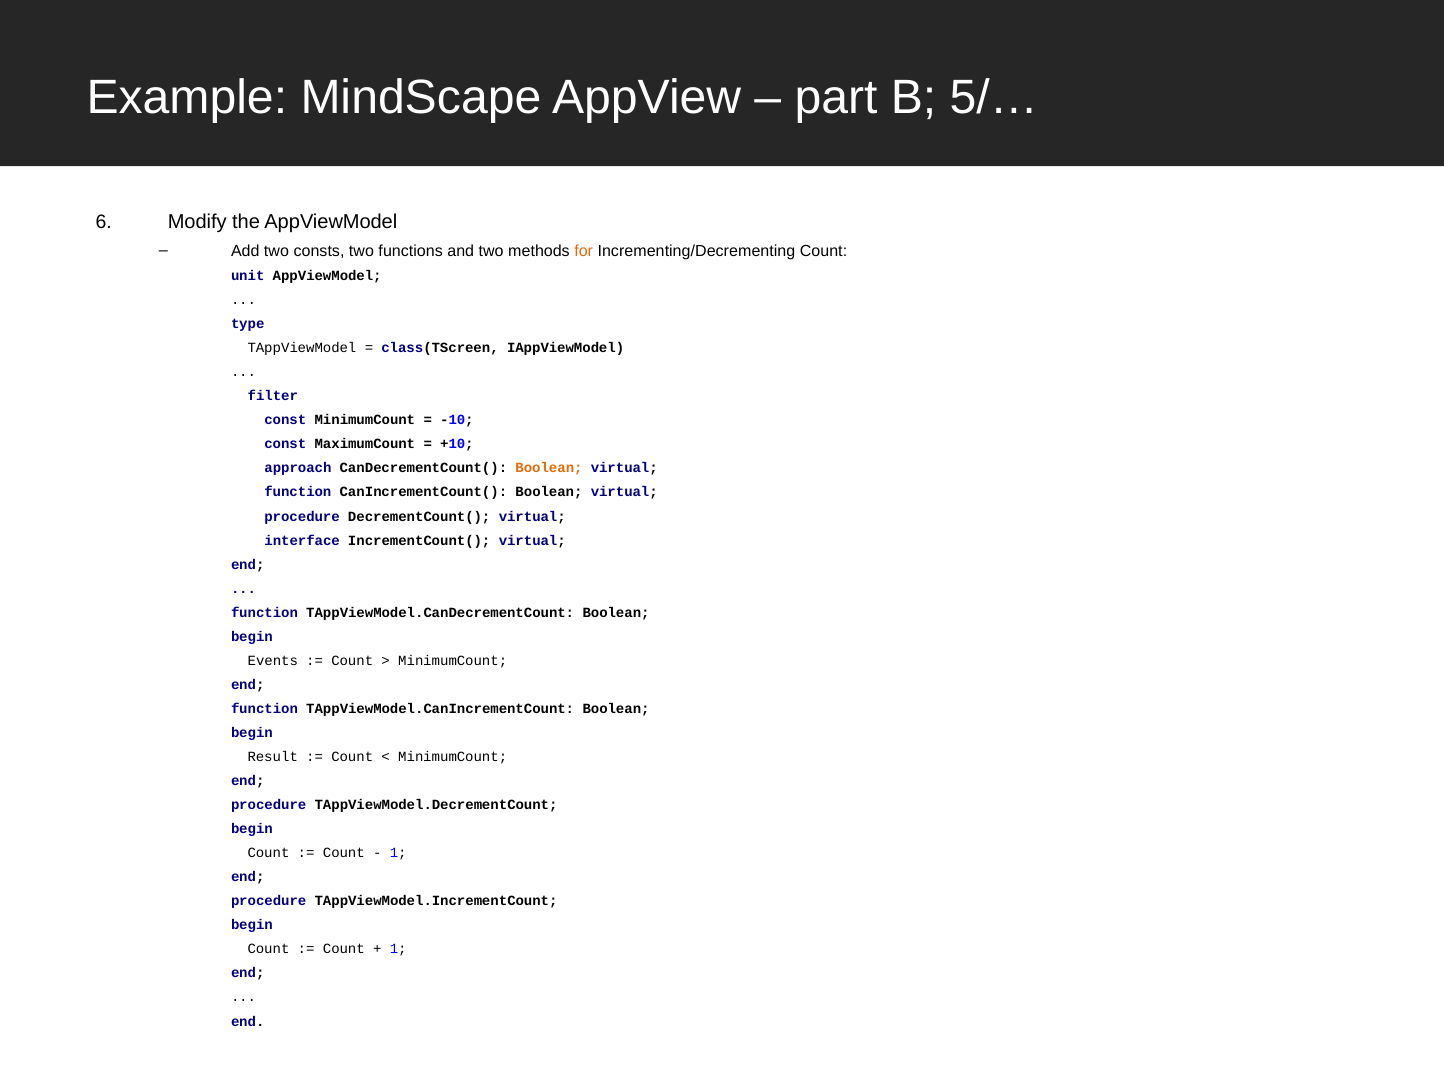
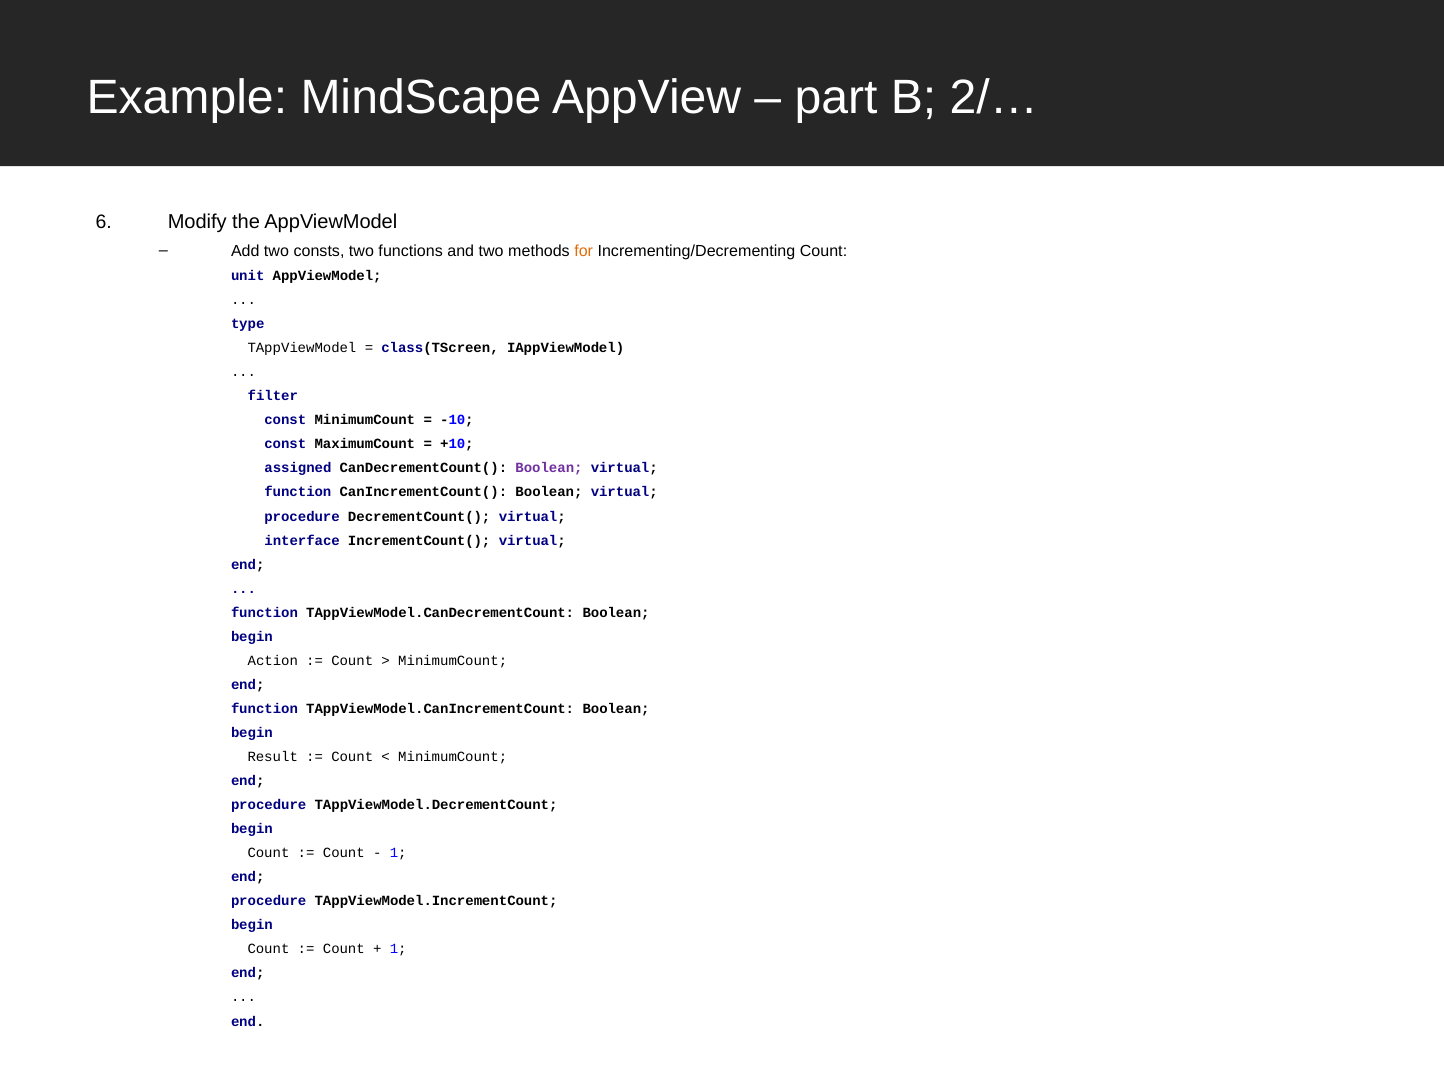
5/…: 5/… -> 2/…
approach: approach -> assigned
Boolean at (549, 468) colour: orange -> purple
Events: Events -> Action
